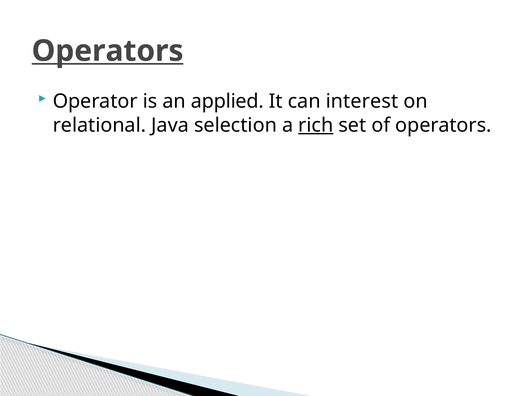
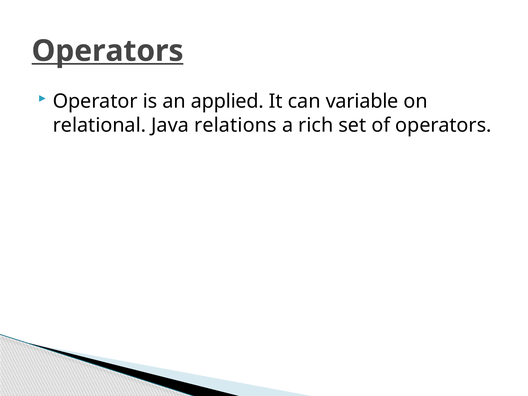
interest: interest -> variable
selection: selection -> relations
rich underline: present -> none
